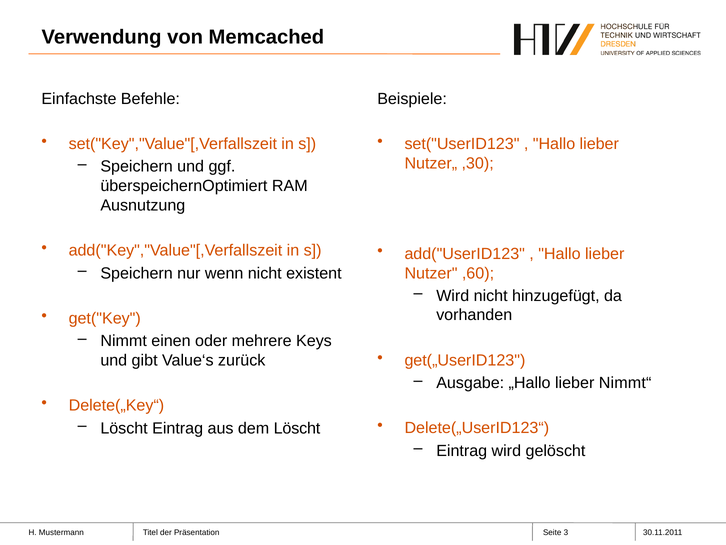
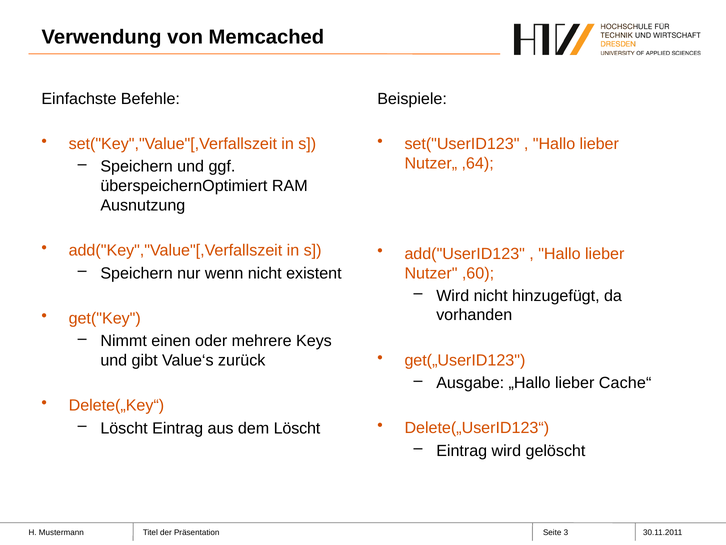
,30: ,30 -> ,64
Nimmt“: Nimmt“ -> Cache“
